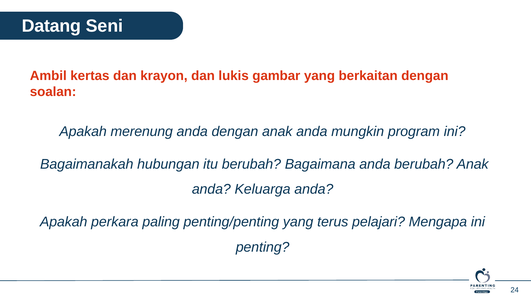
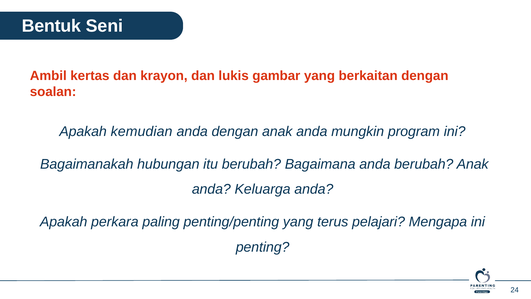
Datang: Datang -> Bentuk
merenung: merenung -> kemudian
